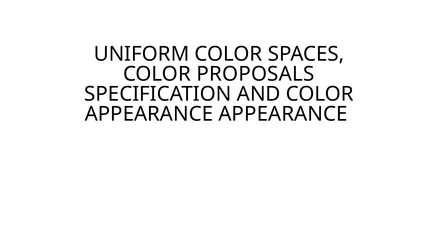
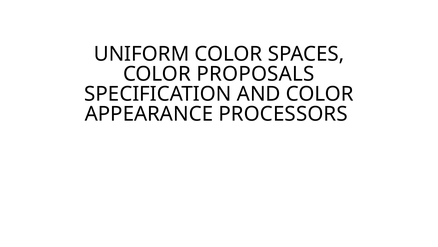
APPEARANCE APPEARANCE: APPEARANCE -> PROCESSORS
